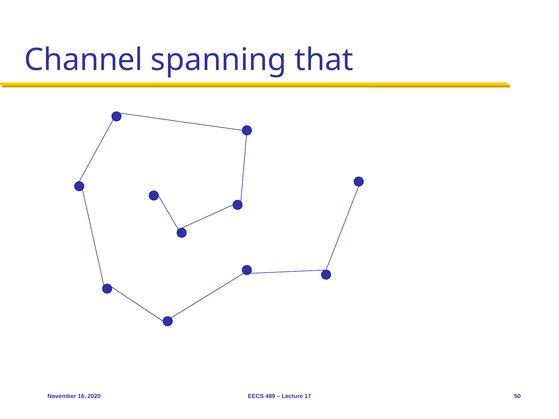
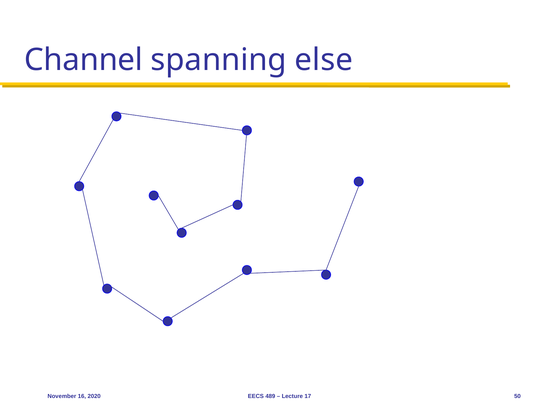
that: that -> else
